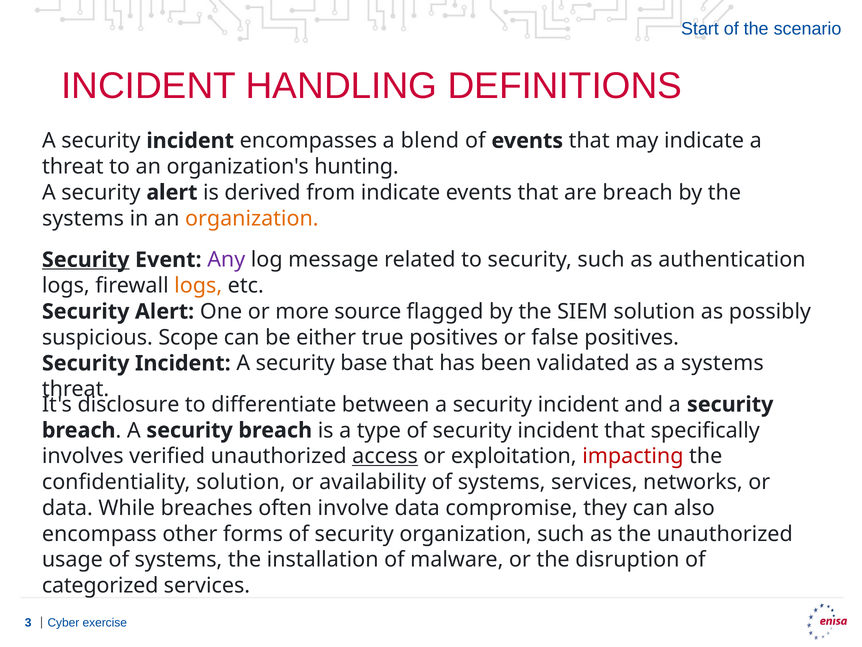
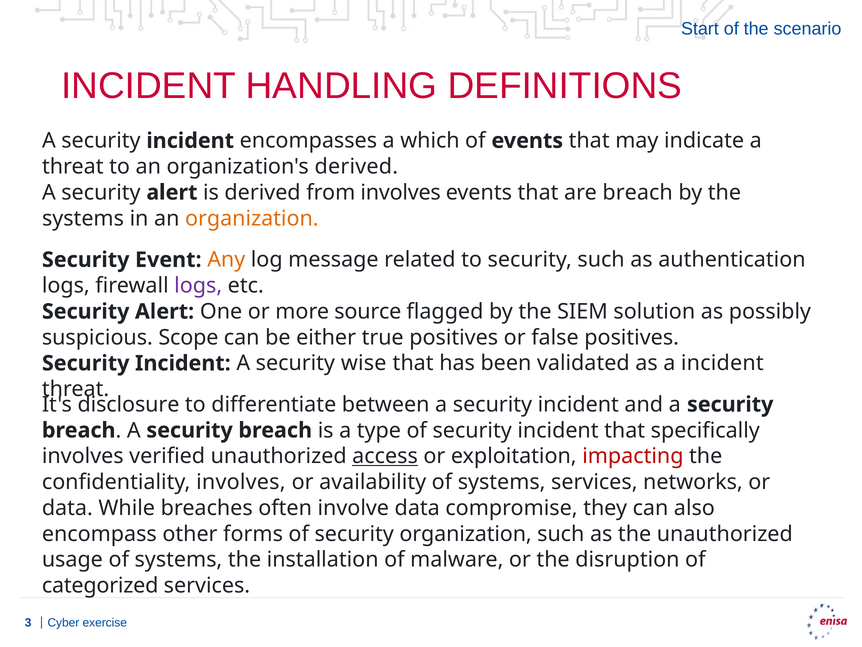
blend: blend -> which
organization's hunting: hunting -> derived
from indicate: indicate -> involves
Security at (86, 260) underline: present -> none
Any colour: purple -> orange
logs at (198, 285) colour: orange -> purple
base: base -> wise
a systems: systems -> incident
confidentiality solution: solution -> involves
